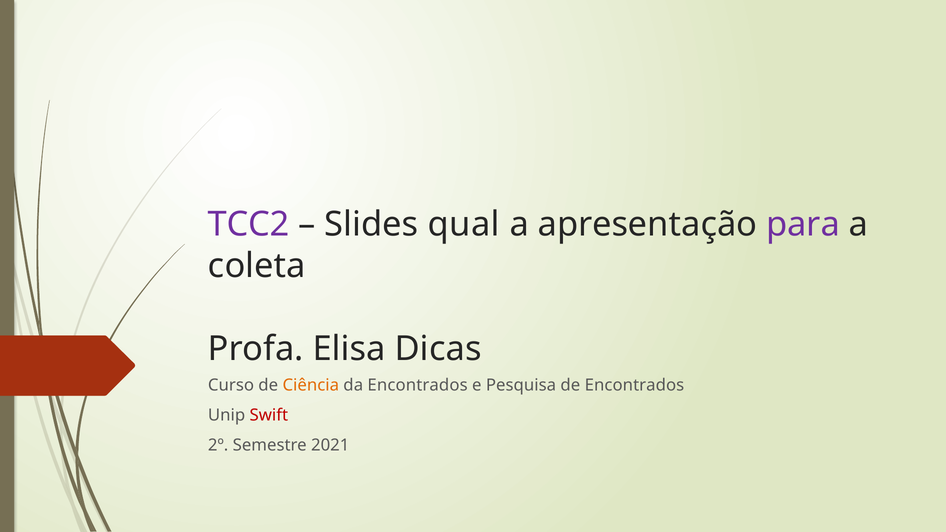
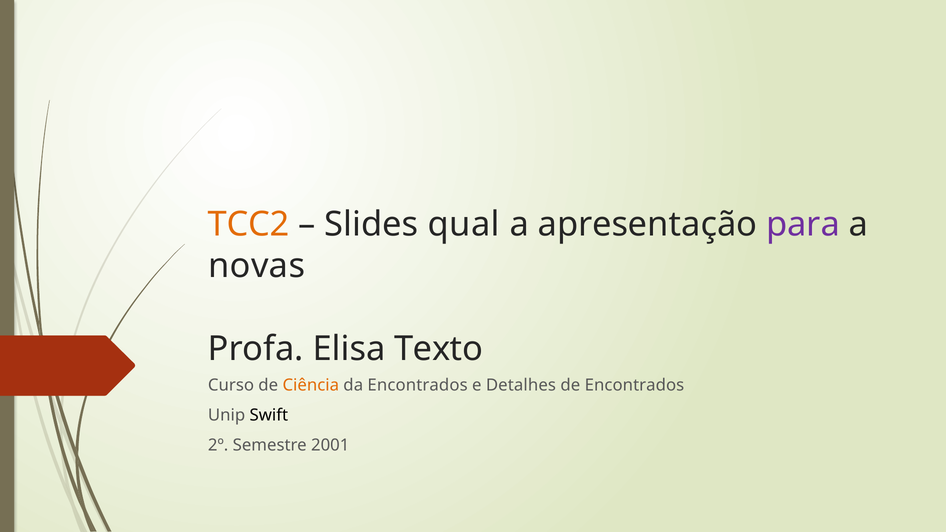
TCC2 colour: purple -> orange
coleta: coleta -> novas
Dicas: Dicas -> Texto
Pesquisa: Pesquisa -> Detalhes
Swift colour: red -> black
2021: 2021 -> 2001
